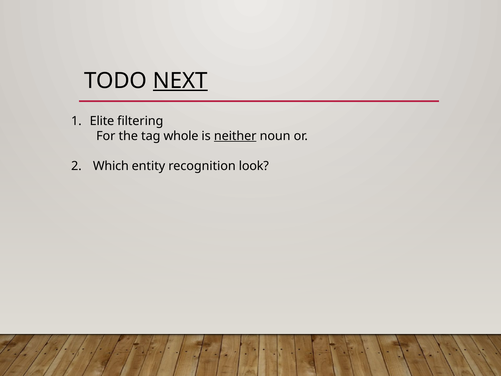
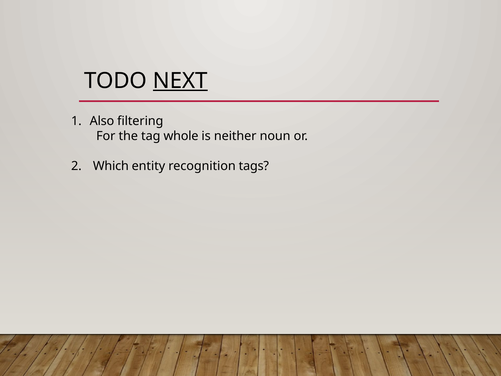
Elite: Elite -> Also
neither underline: present -> none
look: look -> tags
